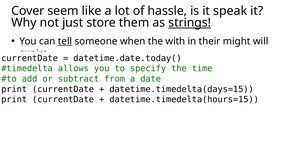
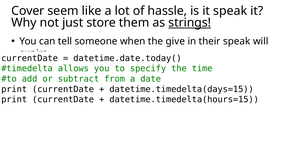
tell underline: present -> none
with: with -> give
their might: might -> speak
